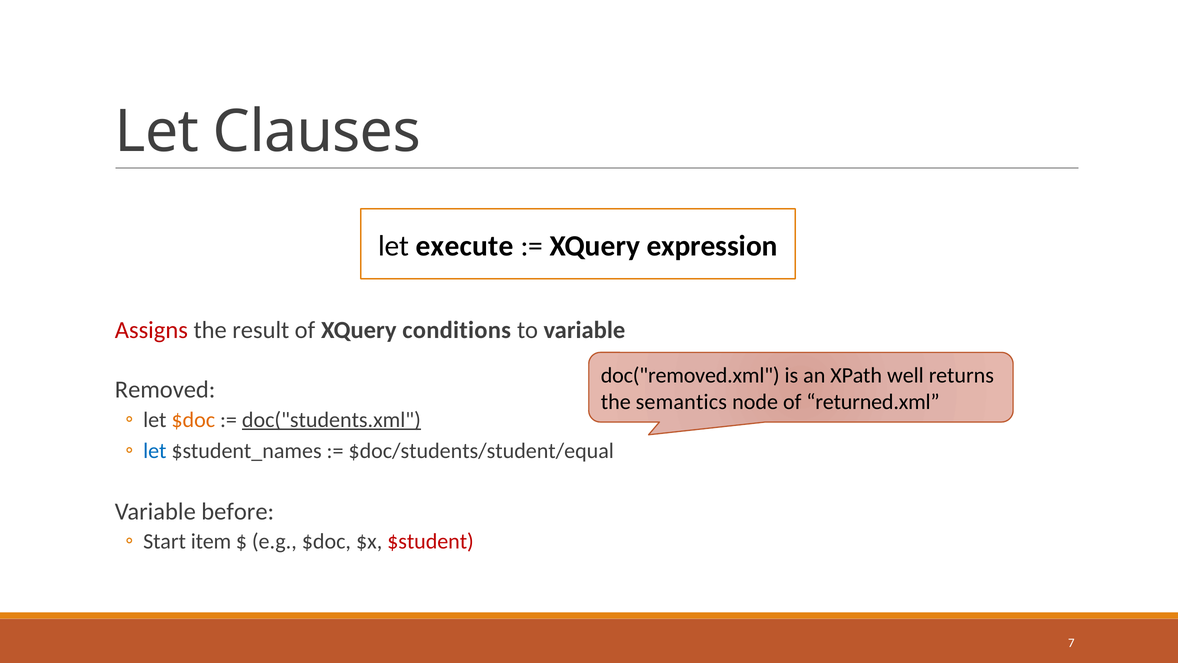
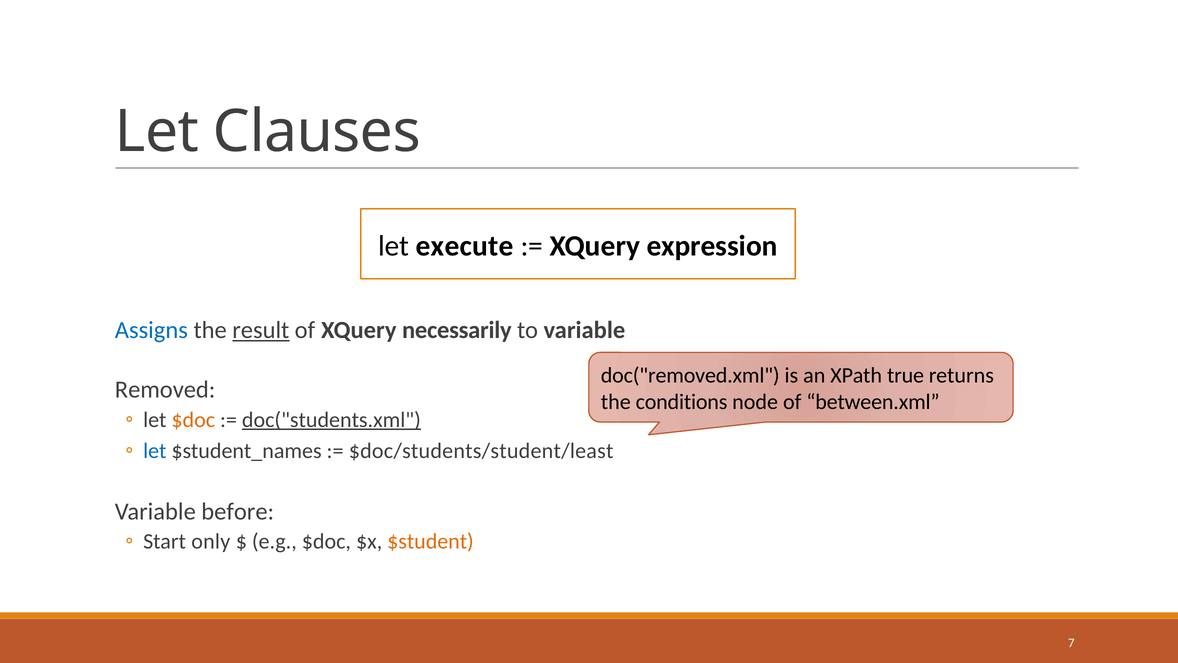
Assigns colour: red -> blue
result underline: none -> present
conditions: conditions -> necessarily
well: well -> true
semantics: semantics -> conditions
returned.xml: returned.xml -> between.xml
$doc/students/student/equal: $doc/students/student/equal -> $doc/students/student/least
item: item -> only
$student colour: red -> orange
